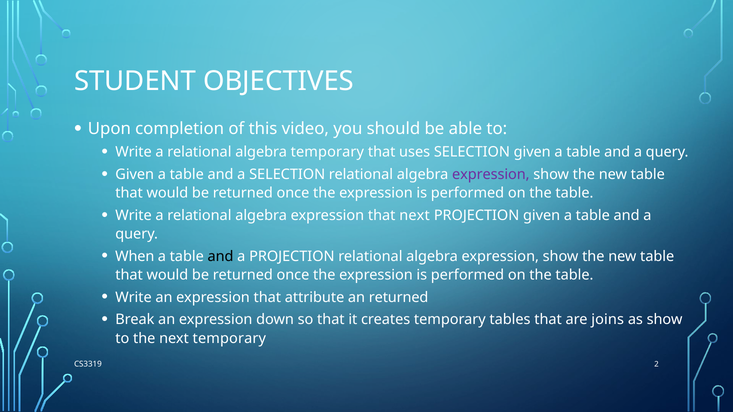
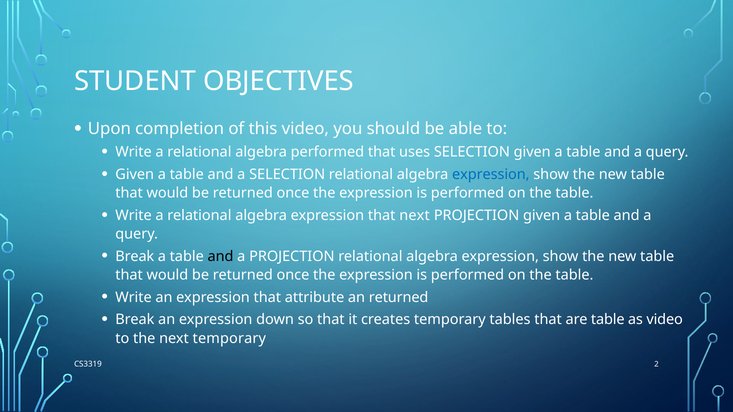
algebra temporary: temporary -> performed
expression at (491, 175) colour: purple -> blue
When at (135, 256): When -> Break
are joins: joins -> table
as show: show -> video
